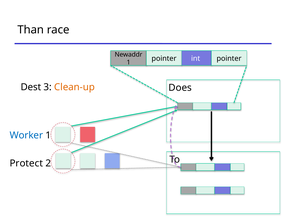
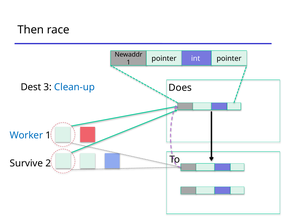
Than: Than -> Then
Clean-up colour: orange -> blue
Protect: Protect -> Survive
